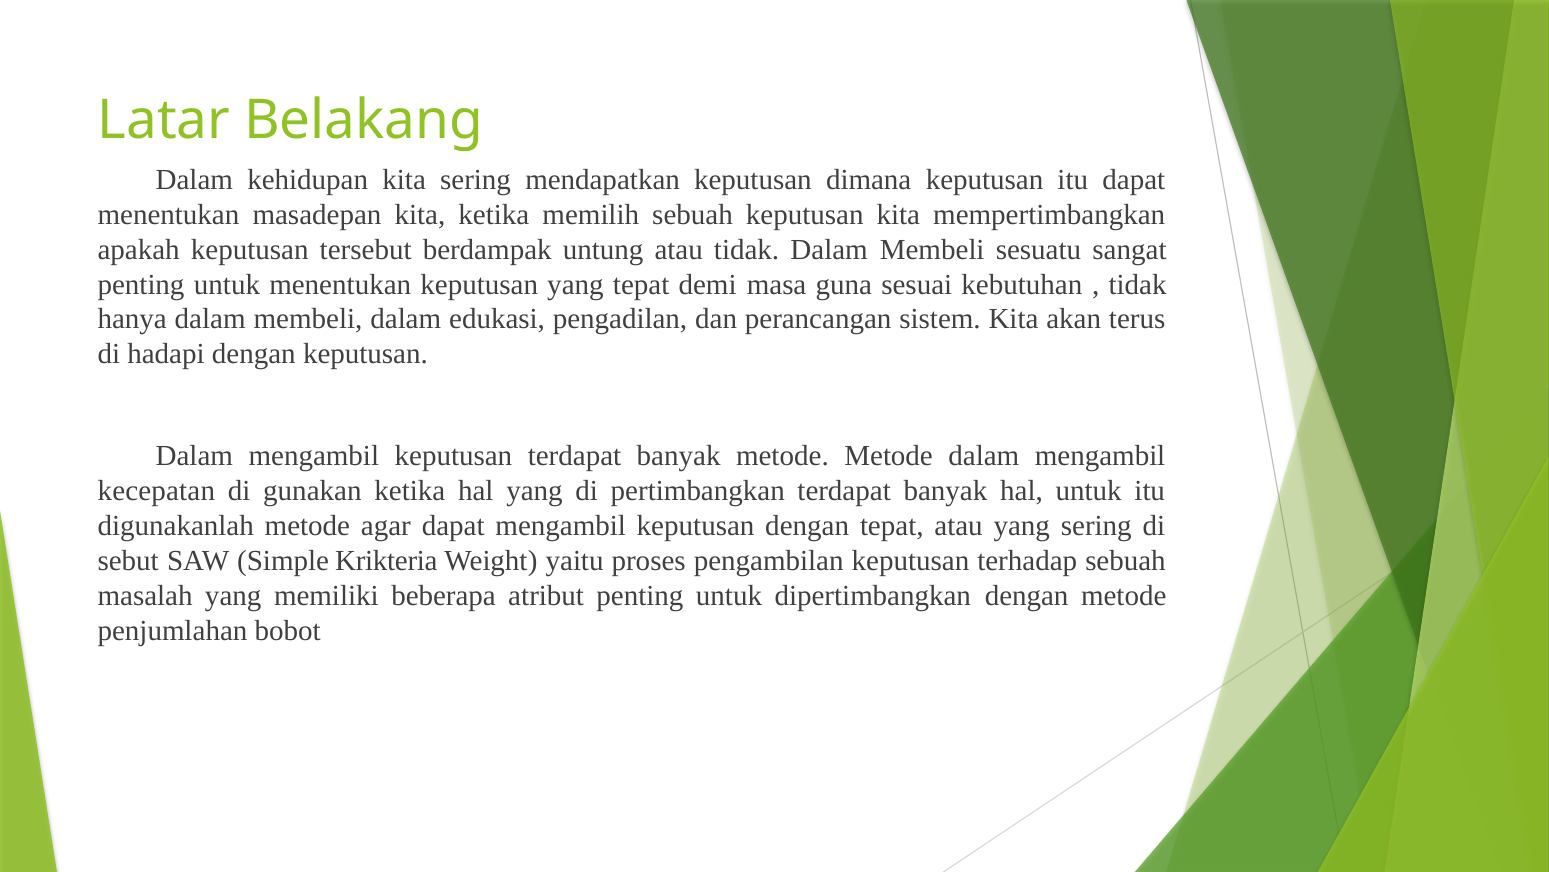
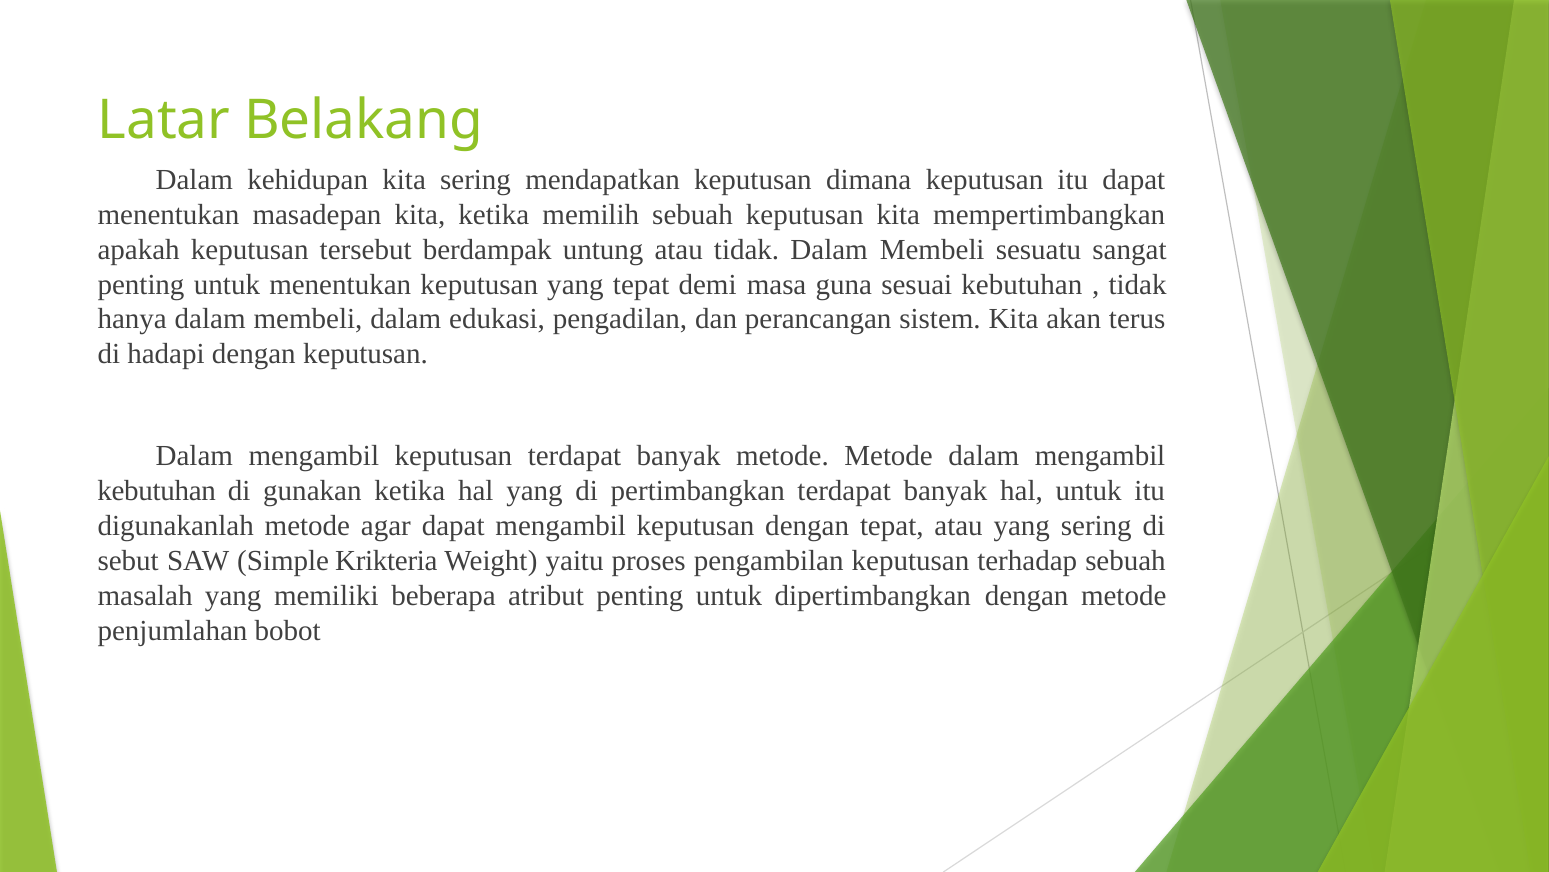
kecepatan at (156, 491): kecepatan -> kebutuhan
